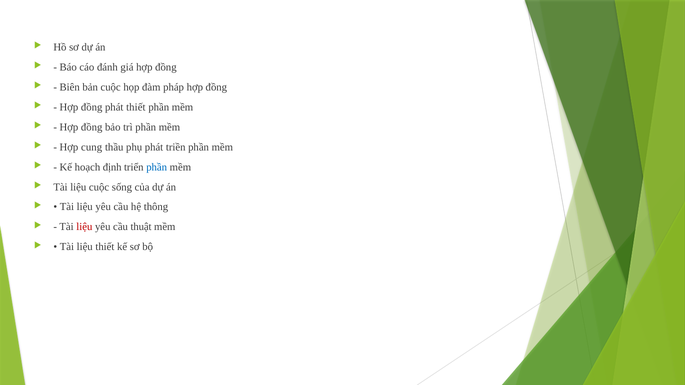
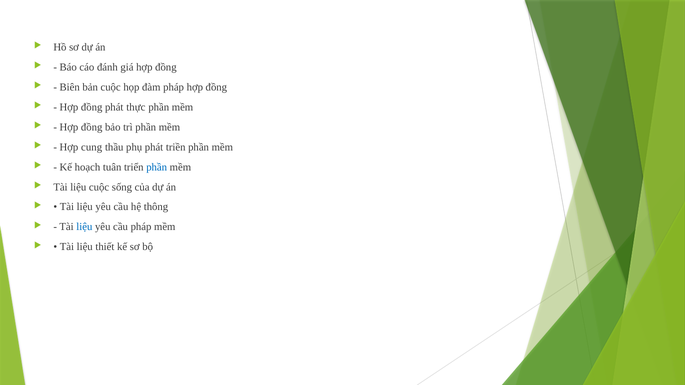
phát thiết: thiết -> thực
định: định -> tuân
liệu at (84, 227) colour: red -> blue
cầu thuật: thuật -> pháp
